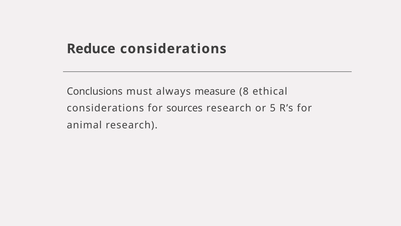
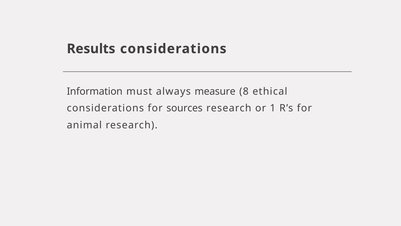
Reduce: Reduce -> Results
Conclusions: Conclusions -> Information
5: 5 -> 1
